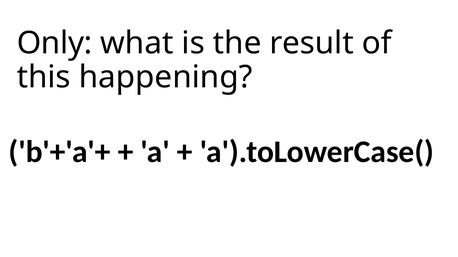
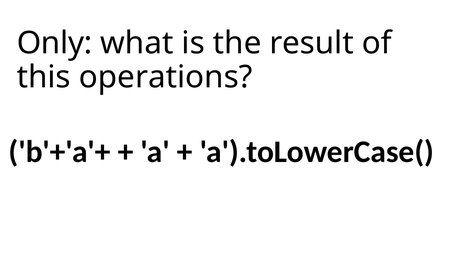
happening: happening -> operations
